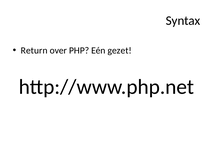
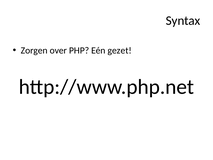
Return: Return -> Zorgen
